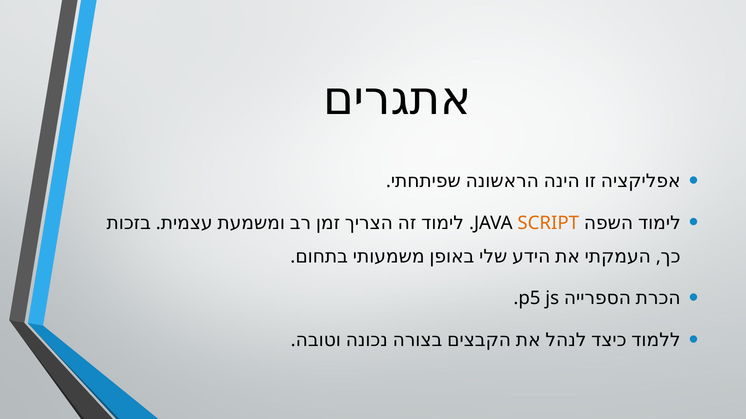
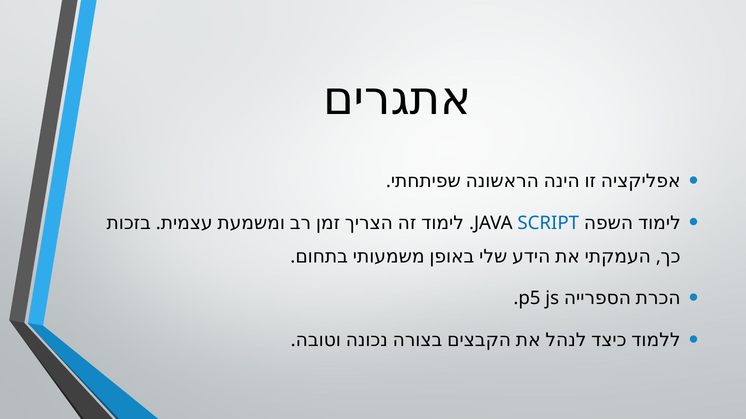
SCRIPT colour: orange -> blue
